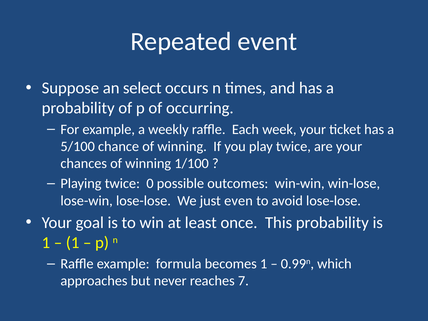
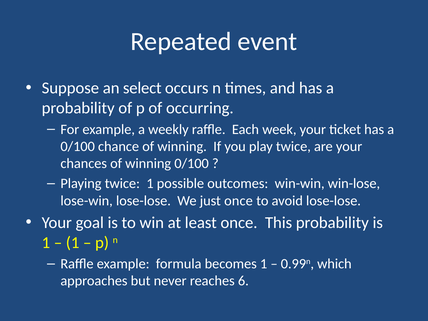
5/100 at (78, 146): 5/100 -> 0/100
winning 1/100: 1/100 -> 0/100
twice 0: 0 -> 1
just even: even -> once
7: 7 -> 6
